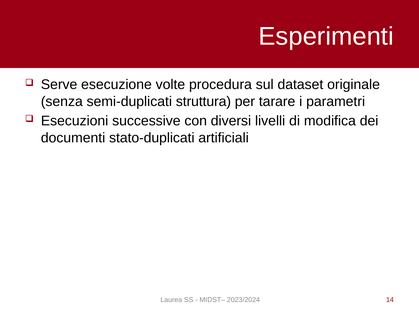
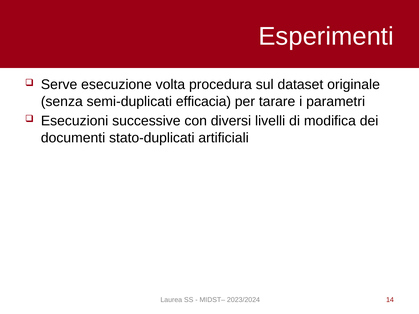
volte: volte -> volta
struttura: struttura -> efficacia
